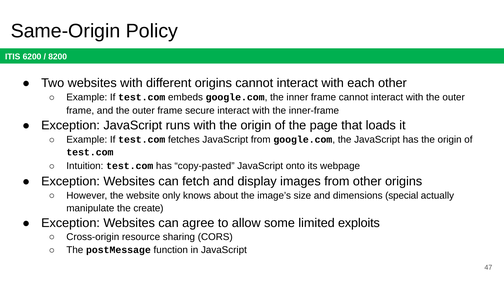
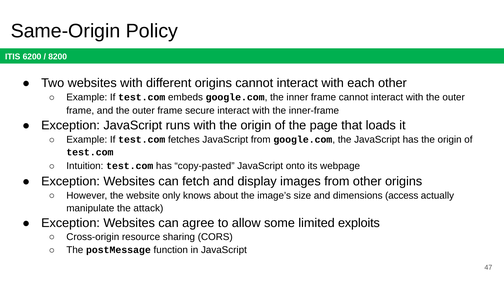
special: special -> access
create: create -> attack
